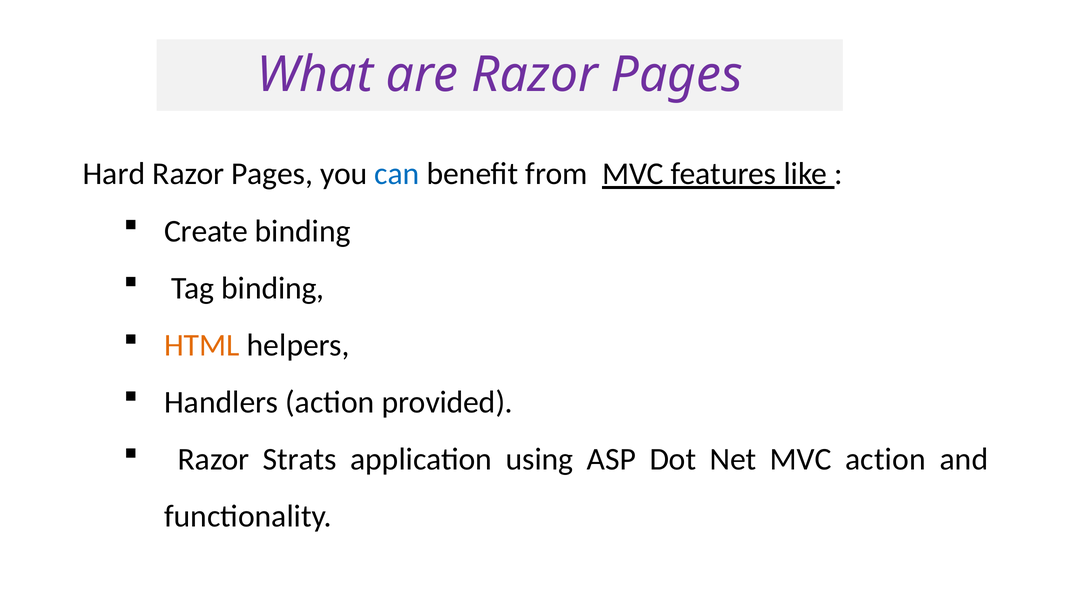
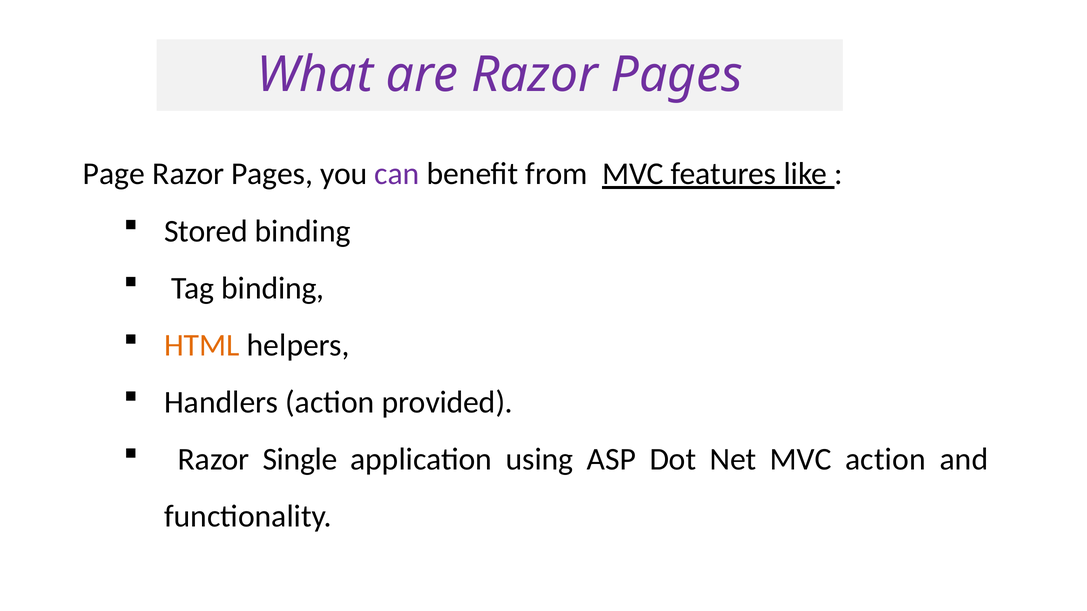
Hard: Hard -> Page
can colour: blue -> purple
Create: Create -> Stored
Strats: Strats -> Single
